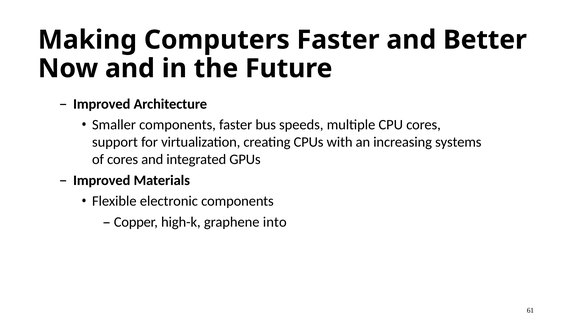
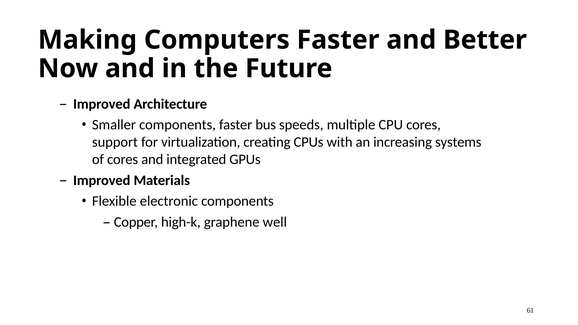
into: into -> well
